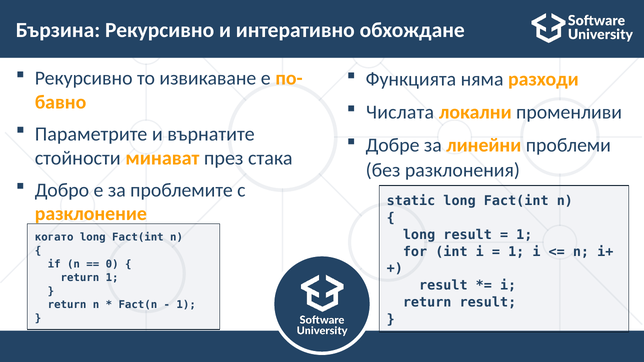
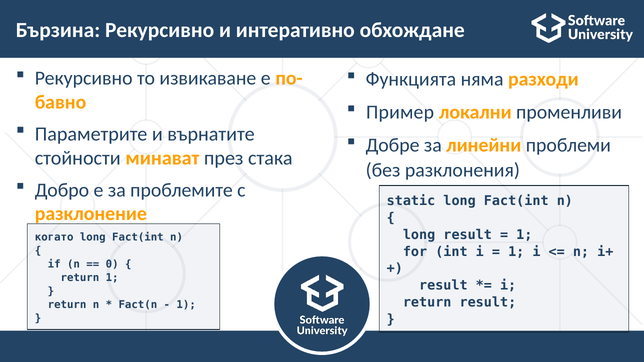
Числата: Числата -> Пример
